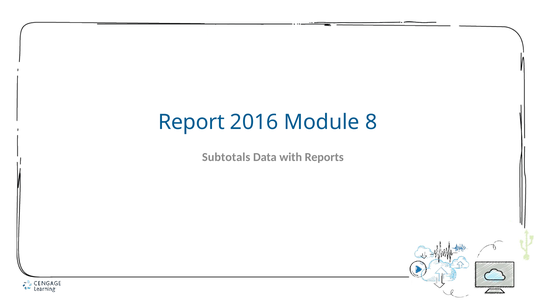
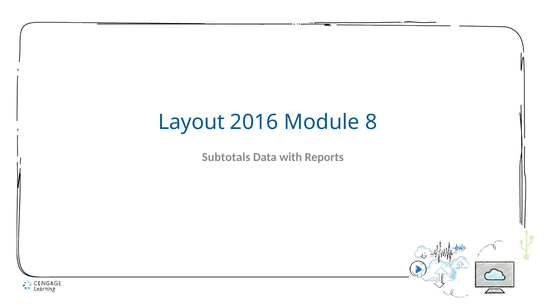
Report: Report -> Layout
